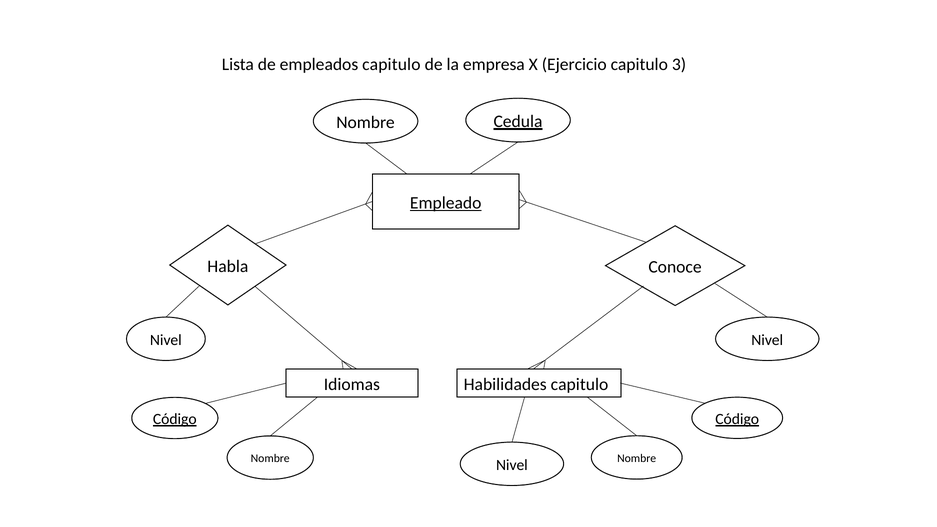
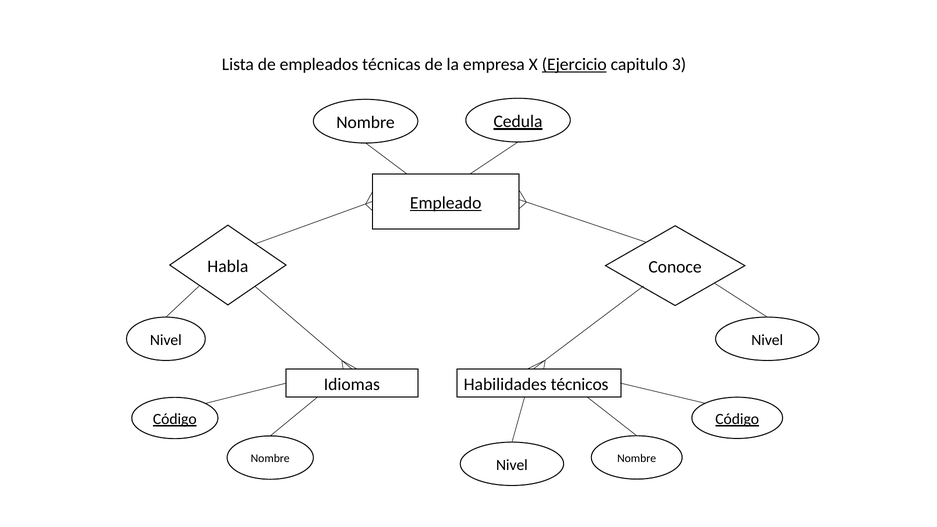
empleados capitulo: capitulo -> técnicas
Ejercicio underline: none -> present
Habilidades capitulo: capitulo -> técnicos
